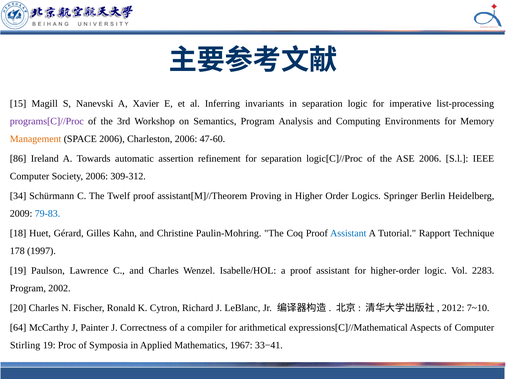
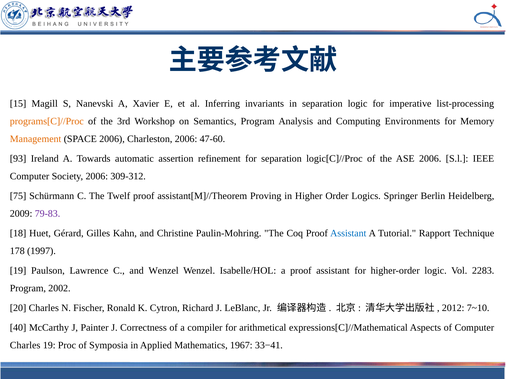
programs[C]//Proc colour: purple -> orange
86: 86 -> 93
34: 34 -> 75
79-83 colour: blue -> purple
and Charles: Charles -> Wenzel
64: 64 -> 40
Stirling at (25, 346): Stirling -> Charles
